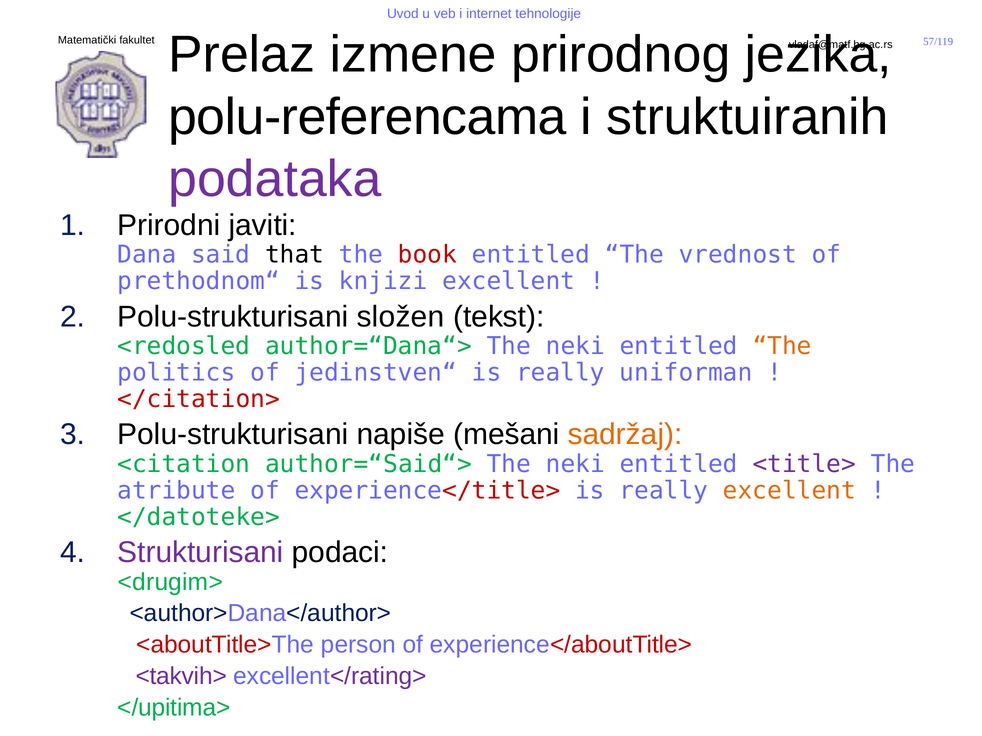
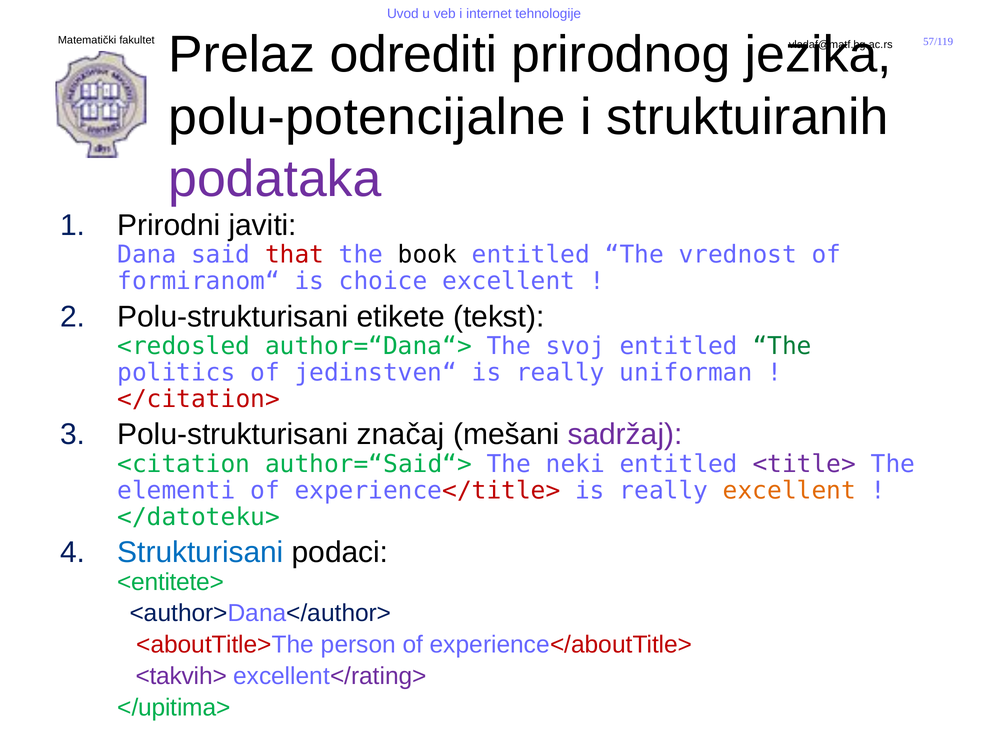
izmene: izmene -> odrediti
polu-referencama: polu-referencama -> polu-potencijalne
that colour: black -> red
book colour: red -> black
prethodnom“: prethodnom“ -> formiranom“
knjizi: knjizi -> choice
složen: složen -> etikete
author=“Dana“> The neki: neki -> svoj
The at (782, 346) colour: orange -> green
napiše: napiše -> značaj
sadržaj colour: orange -> purple
atribute: atribute -> elementi
</datoteke>: </datoteke> -> </datoteku>
Strukturisani colour: purple -> blue
<drugim>: <drugim> -> <entitete>
